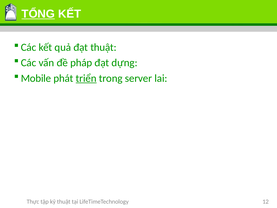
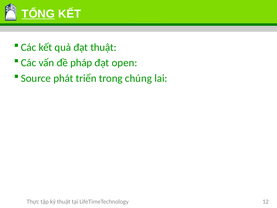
dựng: dựng -> open
Mobile: Mobile -> Source
triển underline: present -> none
server: server -> chúng
